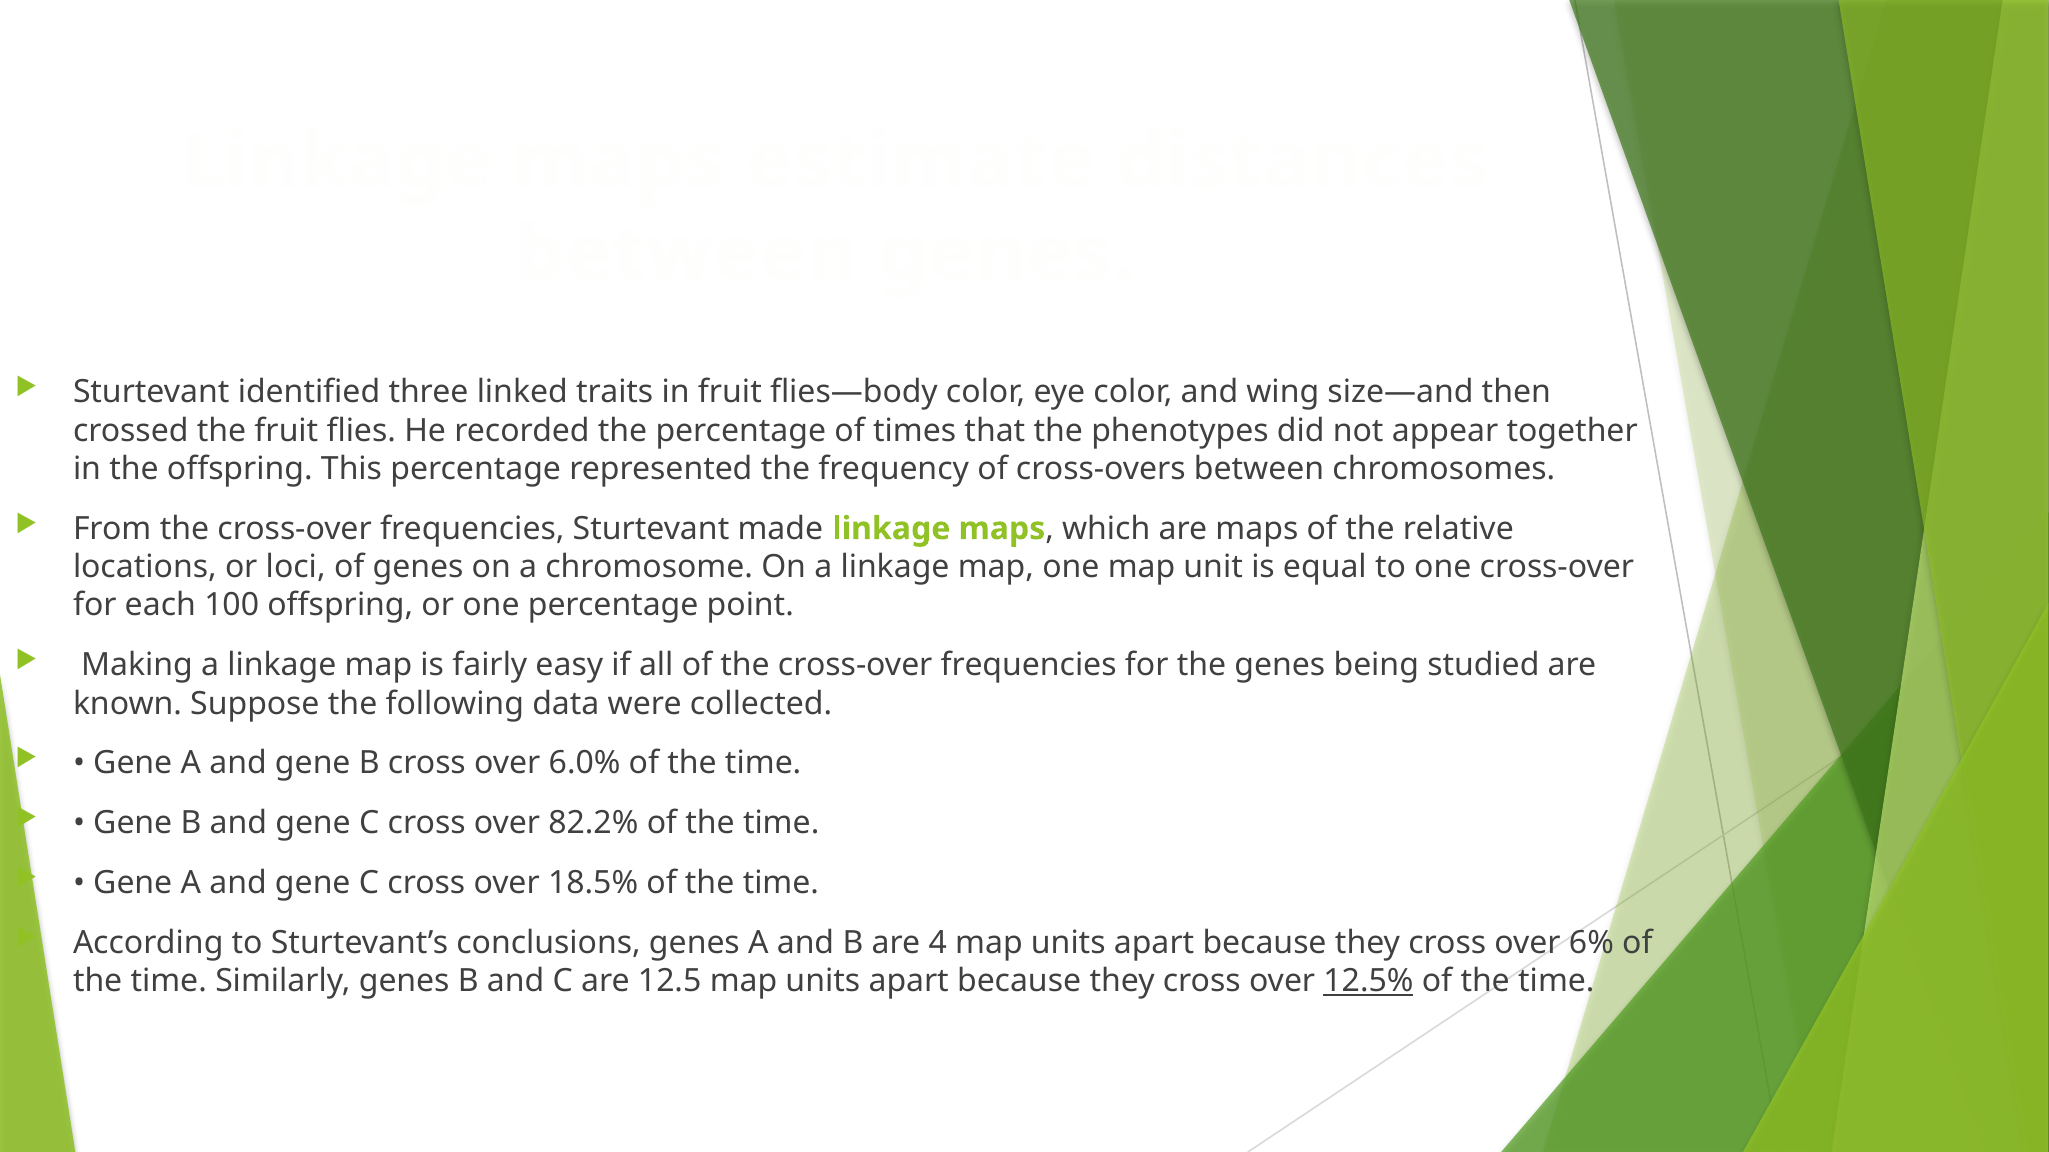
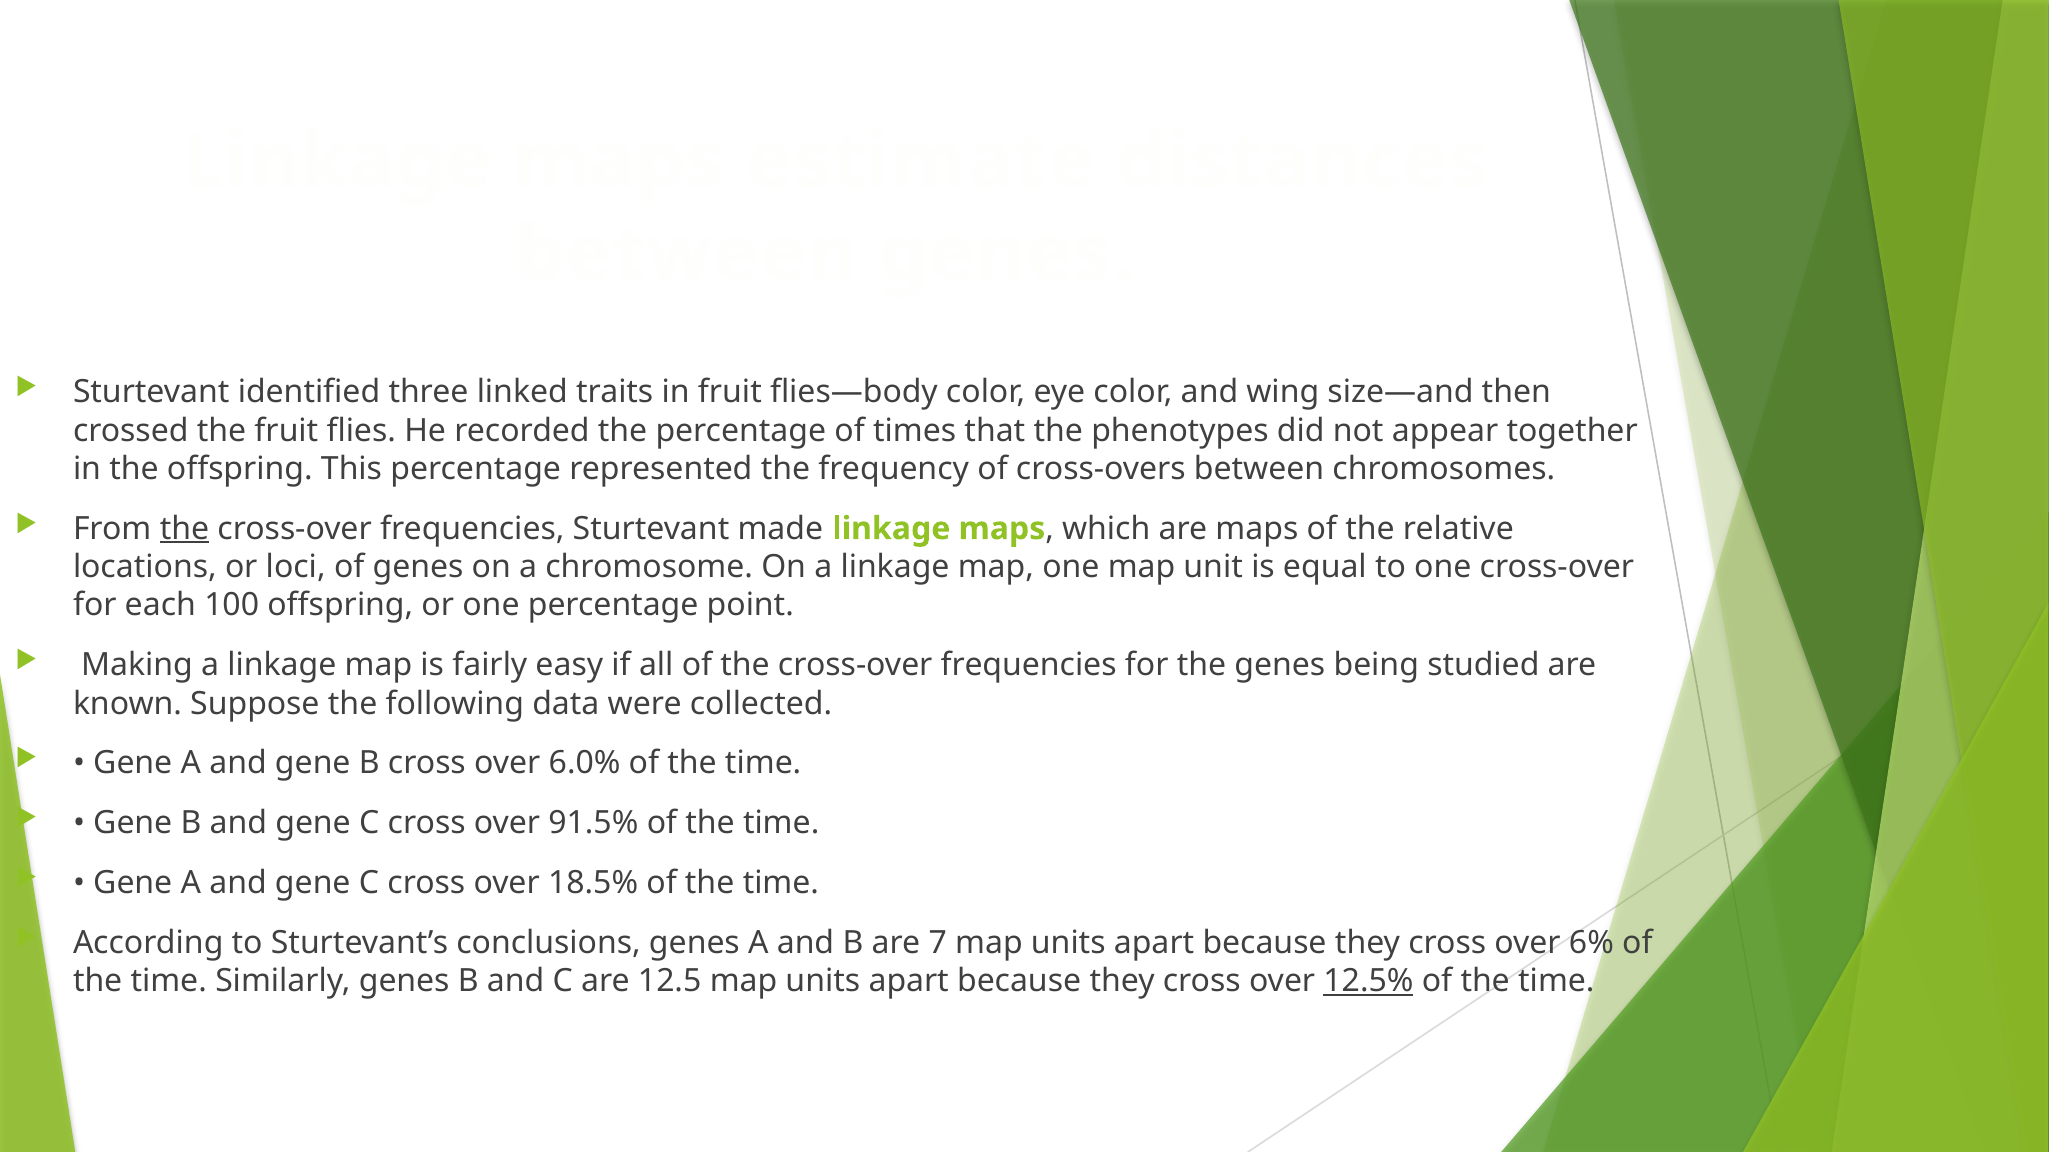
the at (184, 529) underline: none -> present
82.2%: 82.2% -> 91.5%
4: 4 -> 7
